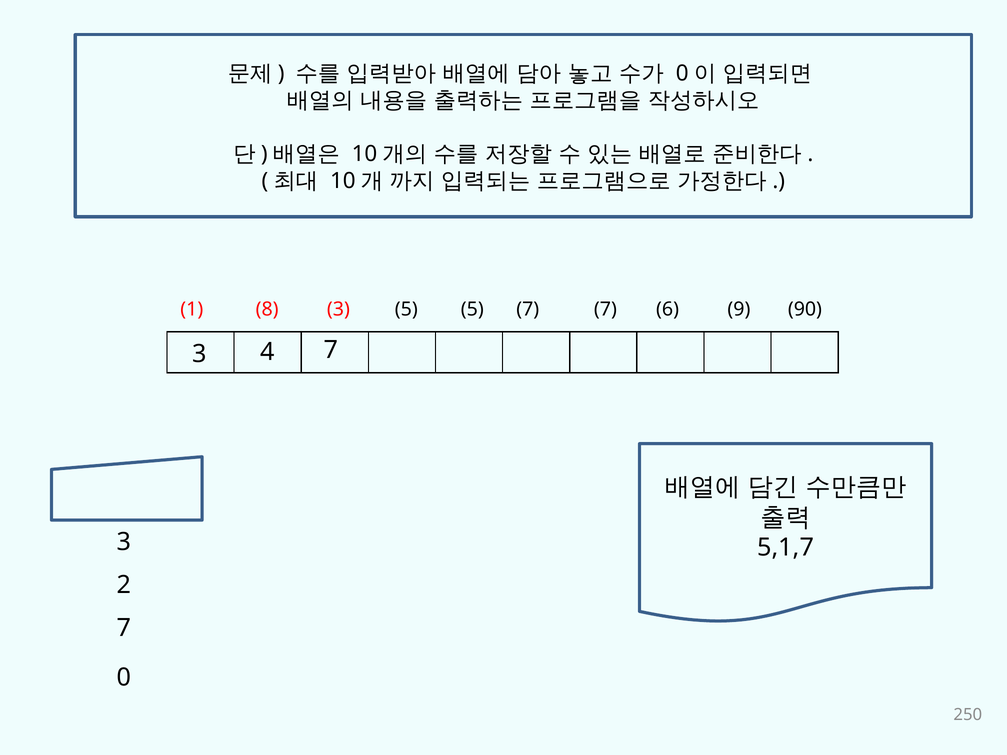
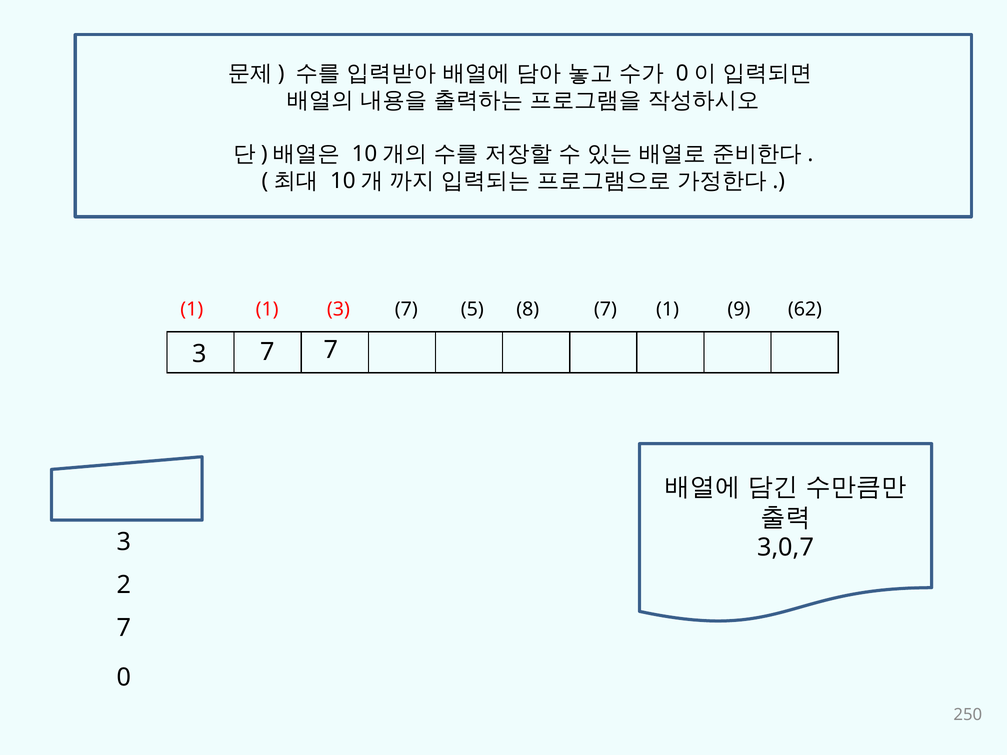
1 8: 8 -> 1
5 at (406, 309): 5 -> 7
5 7: 7 -> 8
7 6: 6 -> 1
90: 90 -> 62
4 at (267, 352): 4 -> 7
5,1,7: 5,1,7 -> 3,0,7
